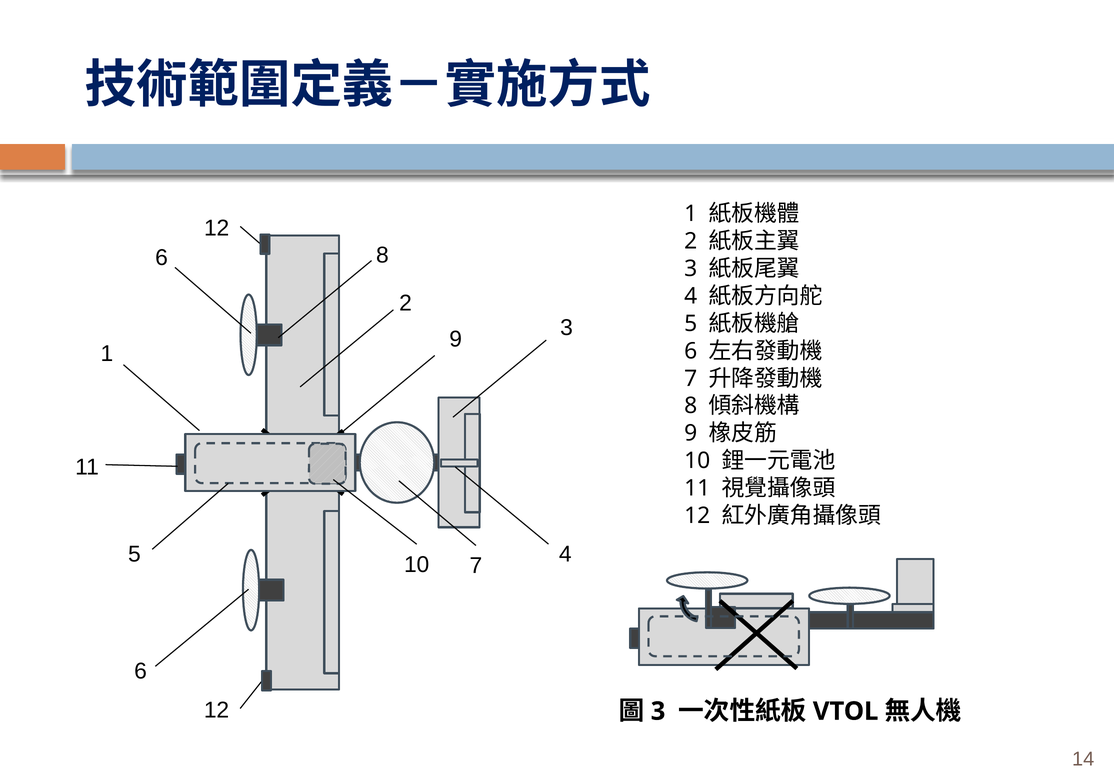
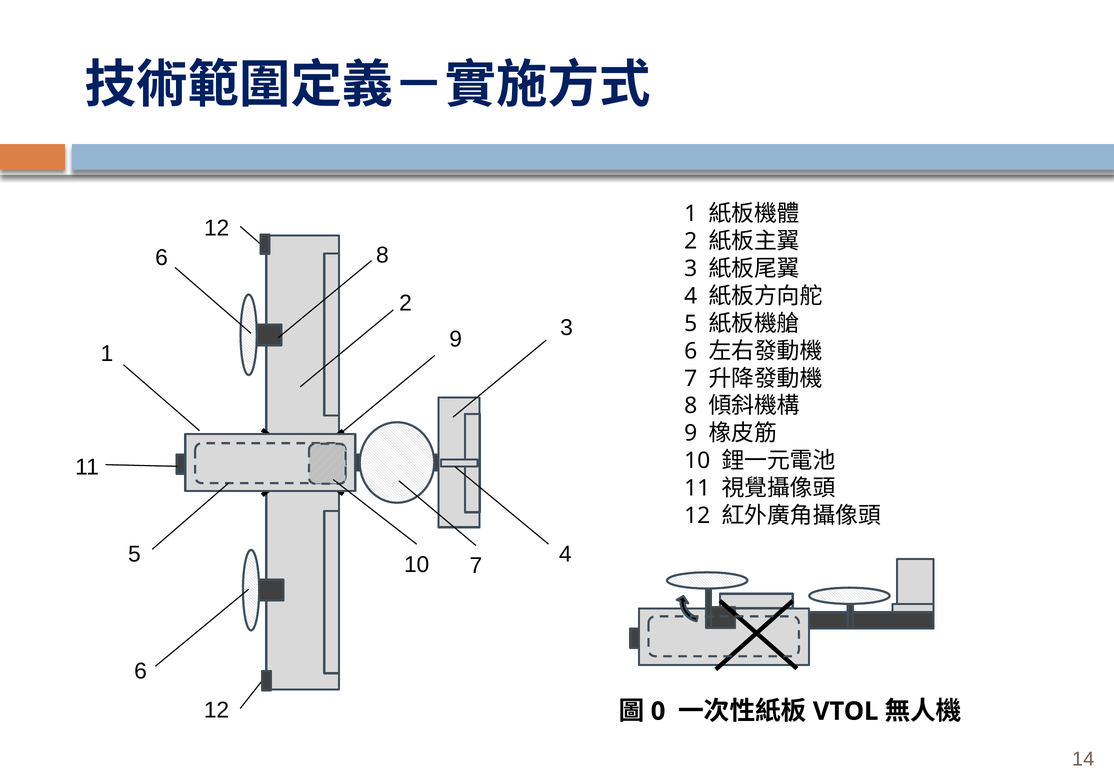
3 at (658, 711): 3 -> 0
